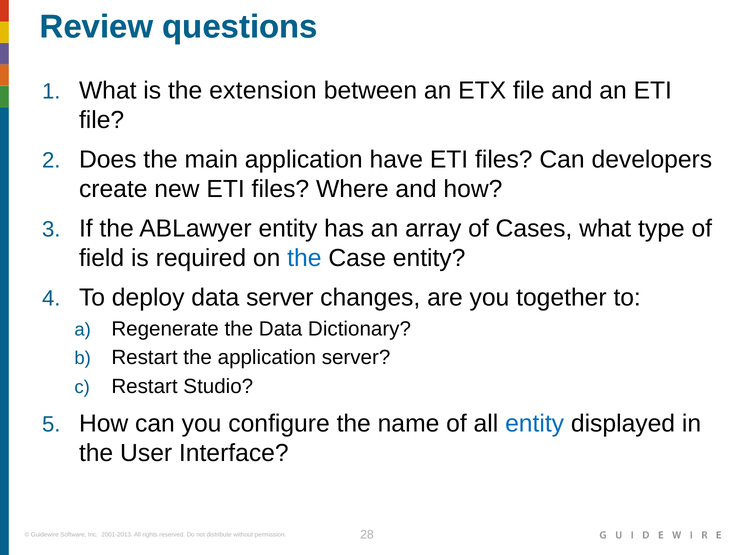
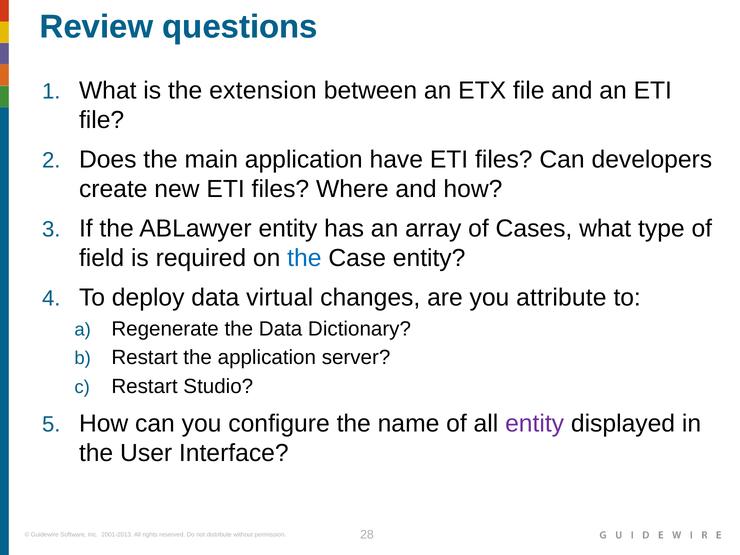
data server: server -> virtual
together: together -> attribute
entity at (535, 424) colour: blue -> purple
